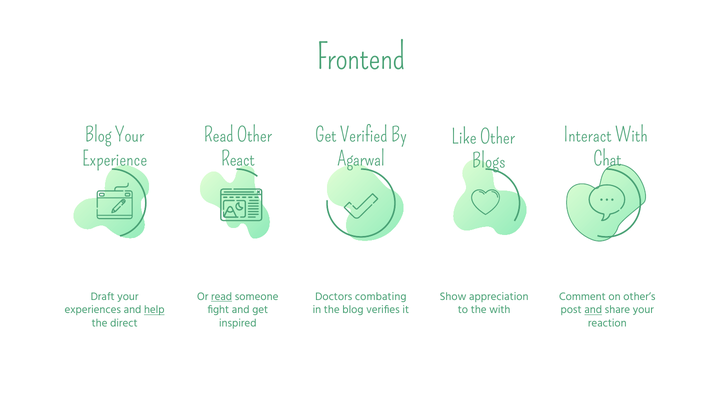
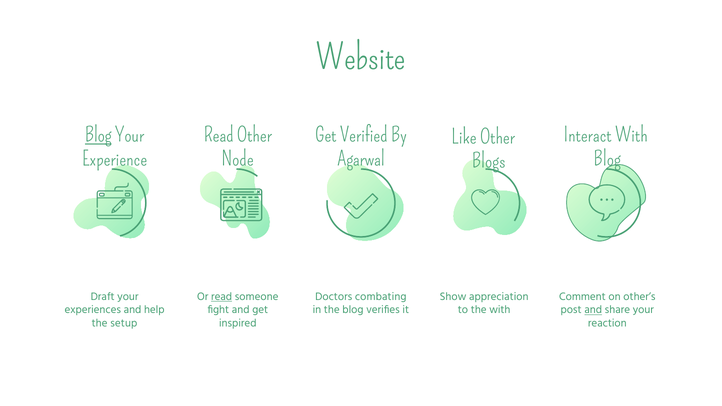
Frontend: Frontend -> Website
Blog at (98, 135) underline: none -> present
React: React -> Node
Chat at (607, 159): Chat -> Blog
help underline: present -> none
direct: direct -> setup
